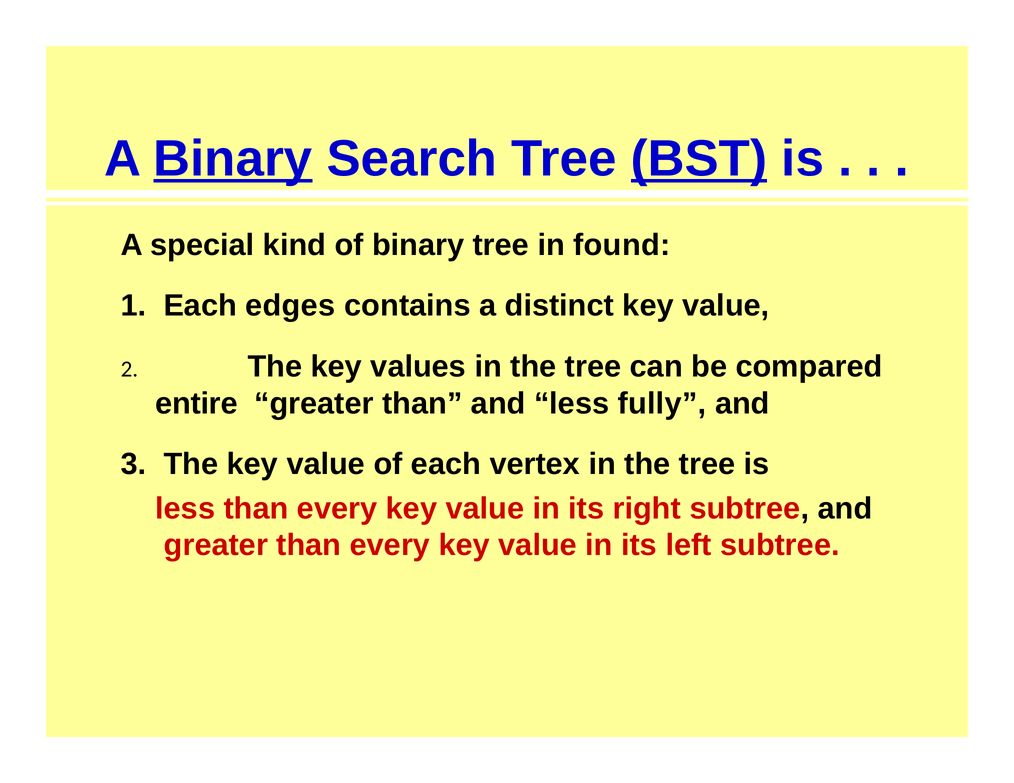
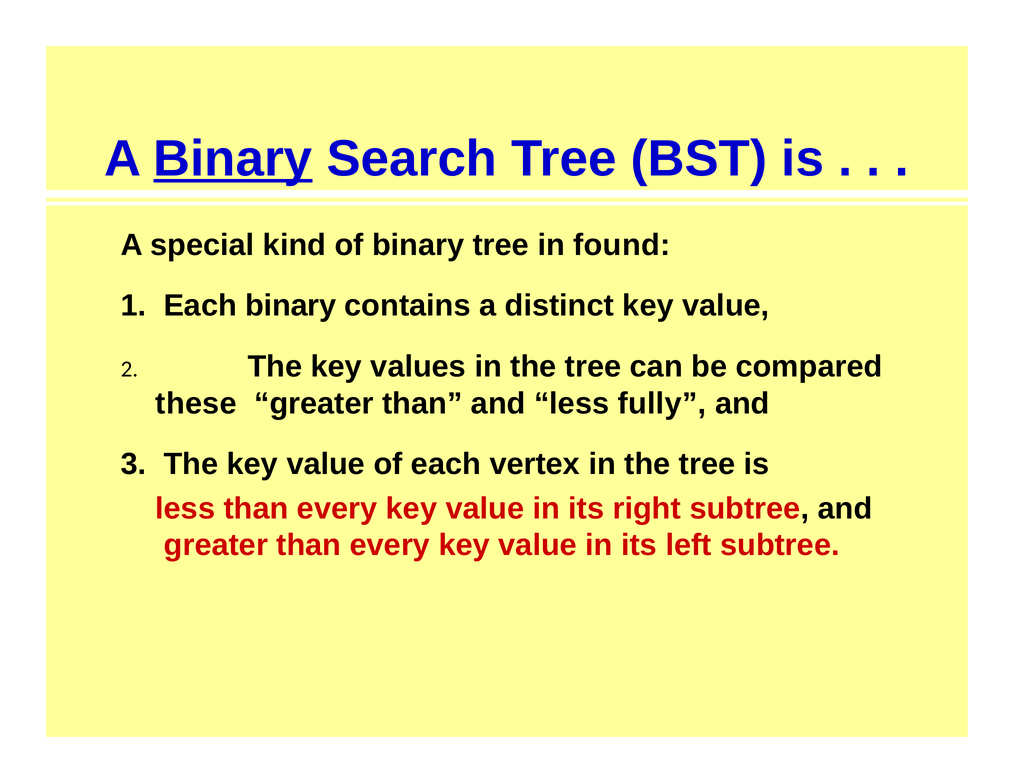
BST underline: present -> none
Each edges: edges -> binary
entire: entire -> these
